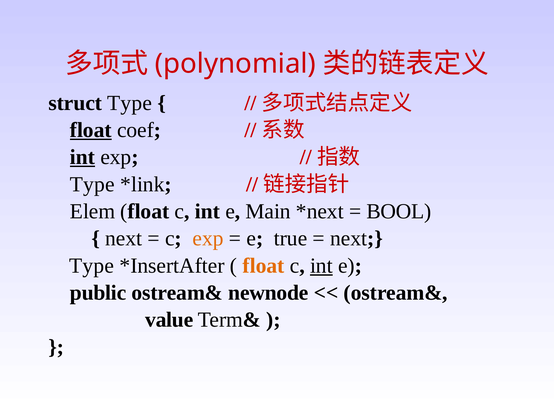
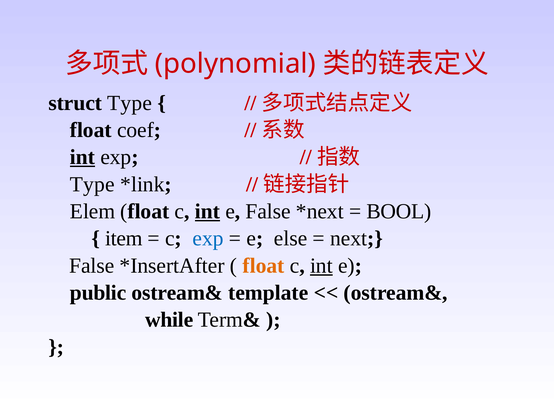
float at (91, 130) underline: present -> none
int at (207, 212) underline: none -> present
e Main: Main -> False
next at (124, 239): next -> item
exp at (208, 239) colour: orange -> blue
true: true -> else
Type at (92, 266): Type -> False
newnode: newnode -> template
value: value -> while
